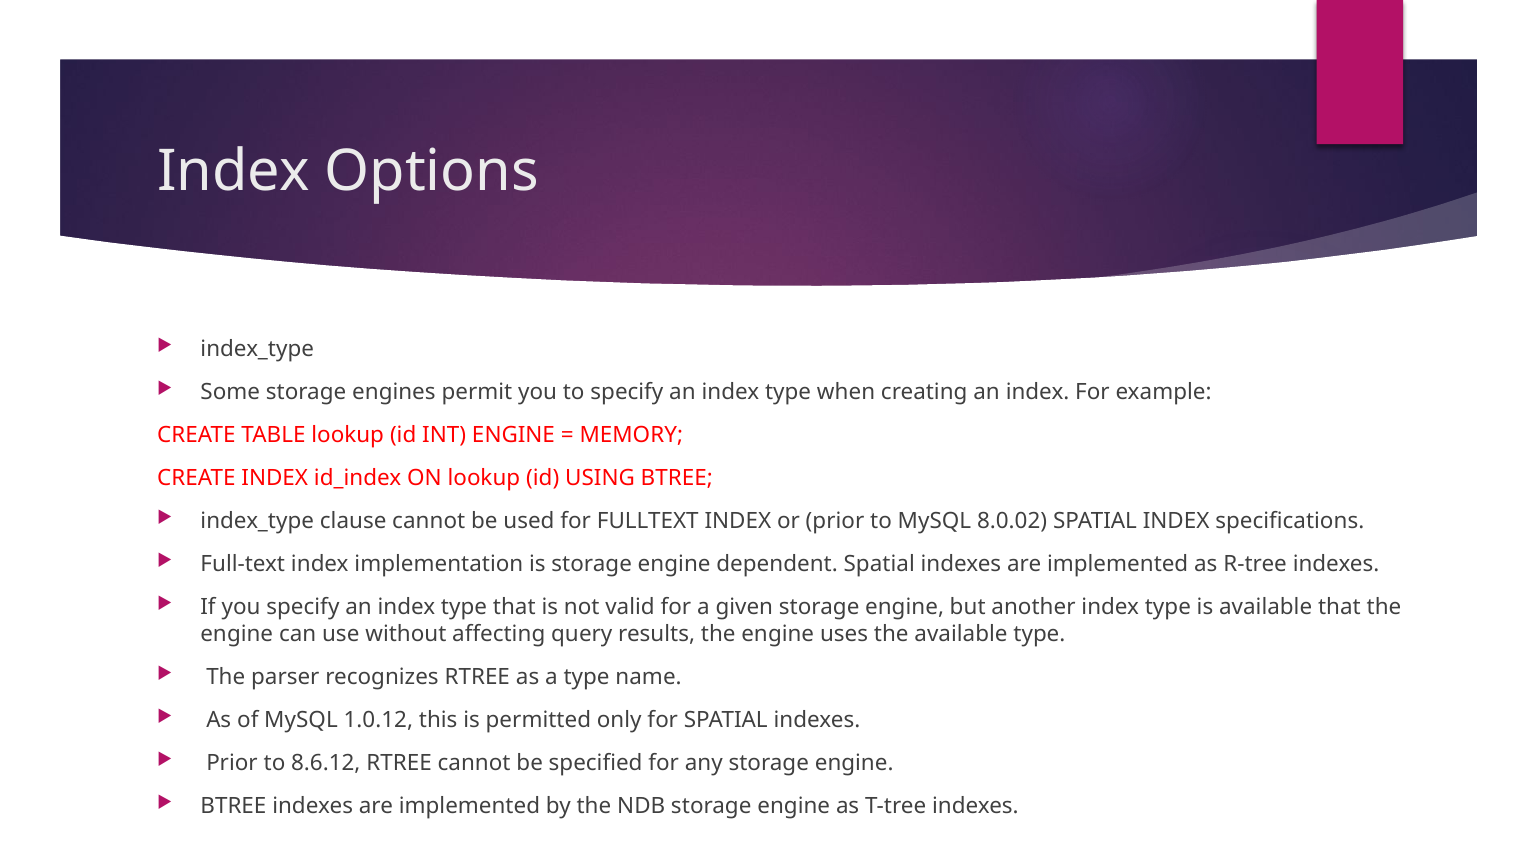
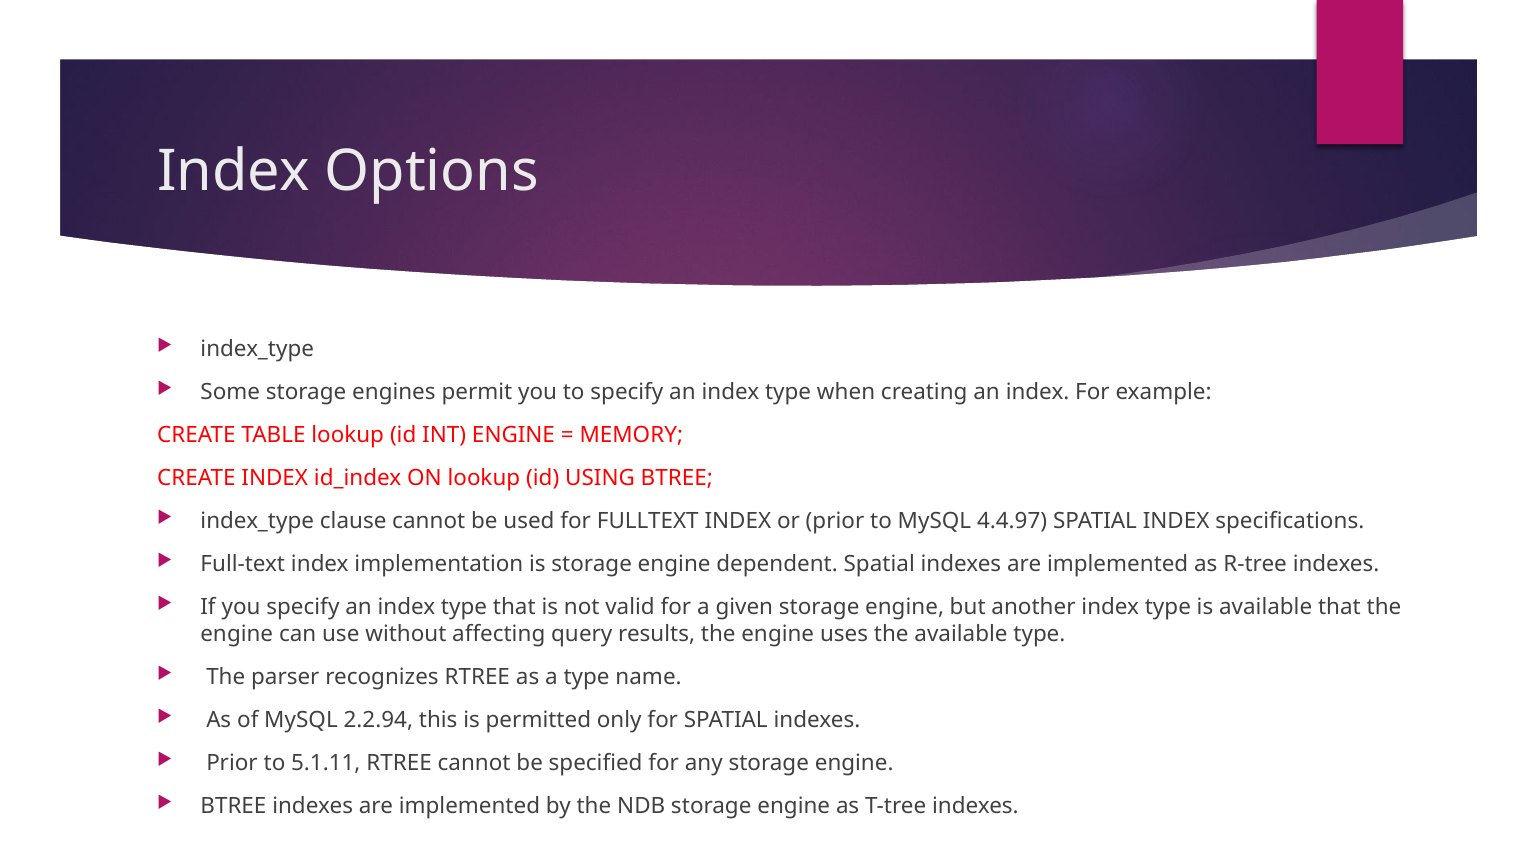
8.0.02: 8.0.02 -> 4.4.97
1.0.12: 1.0.12 -> 2.2.94
8.6.12: 8.6.12 -> 5.1.11
